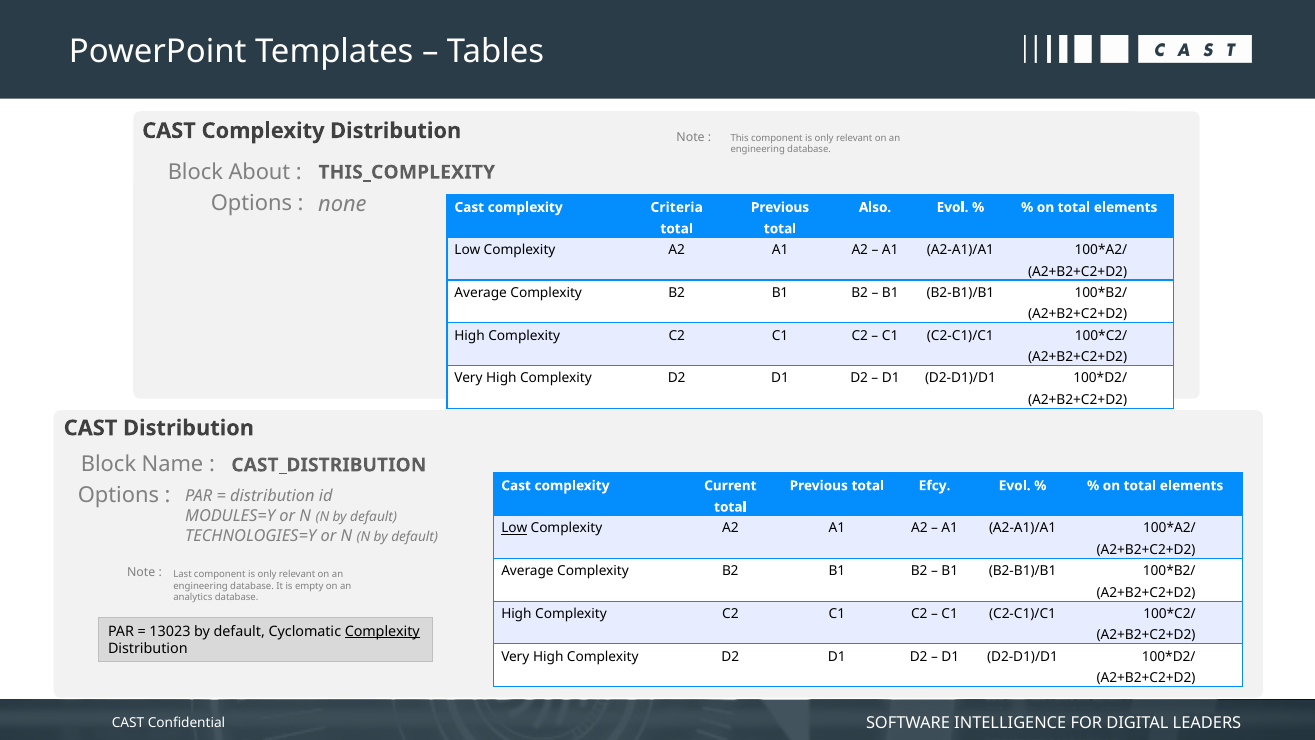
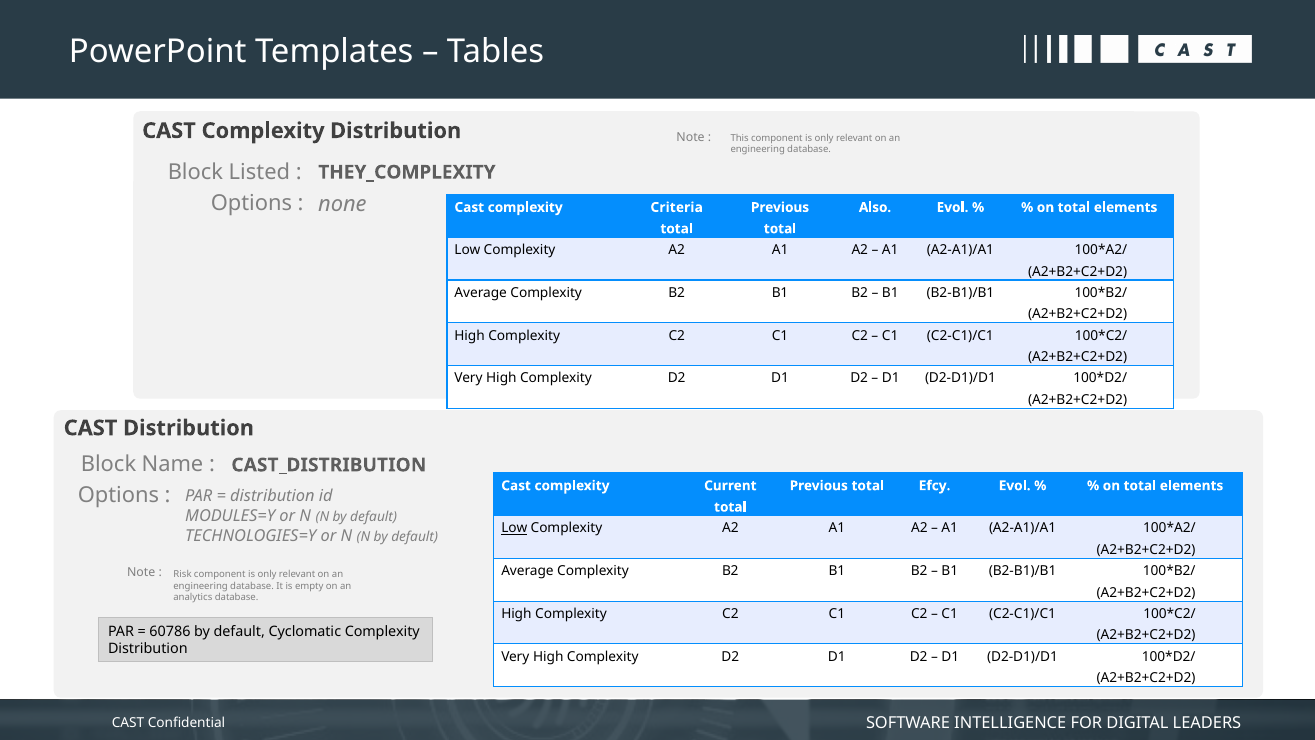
About: About -> Listed
THIS_COMPLEXITY: THIS_COMPLEXITY -> THEY_COMPLEXITY
Last: Last -> Risk
13023: 13023 -> 60786
Complexity at (382, 631) underline: present -> none
